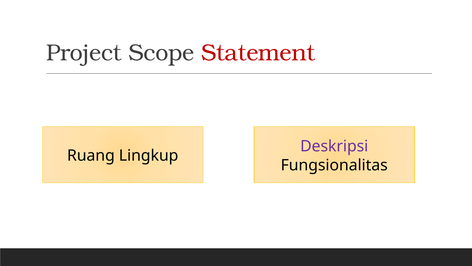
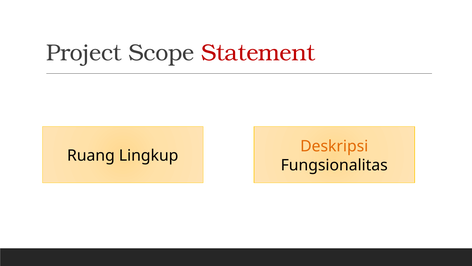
Deskripsi colour: purple -> orange
